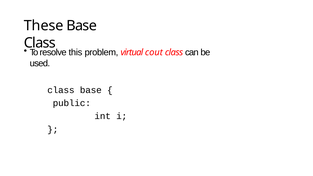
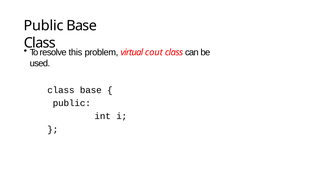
These at (44, 26): These -> Public
